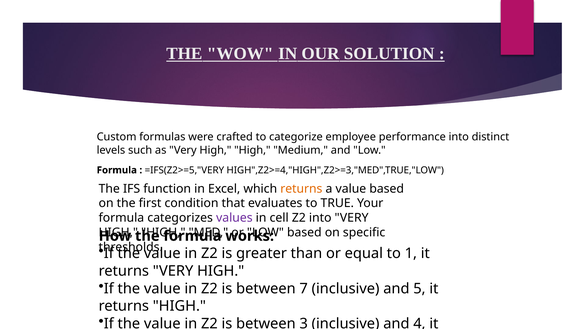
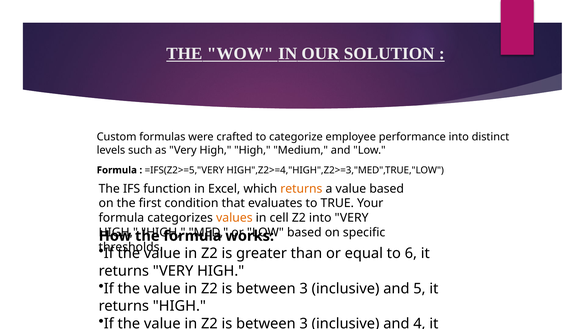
values colour: purple -> orange
1: 1 -> 6
7 at (304, 289): 7 -> 3
